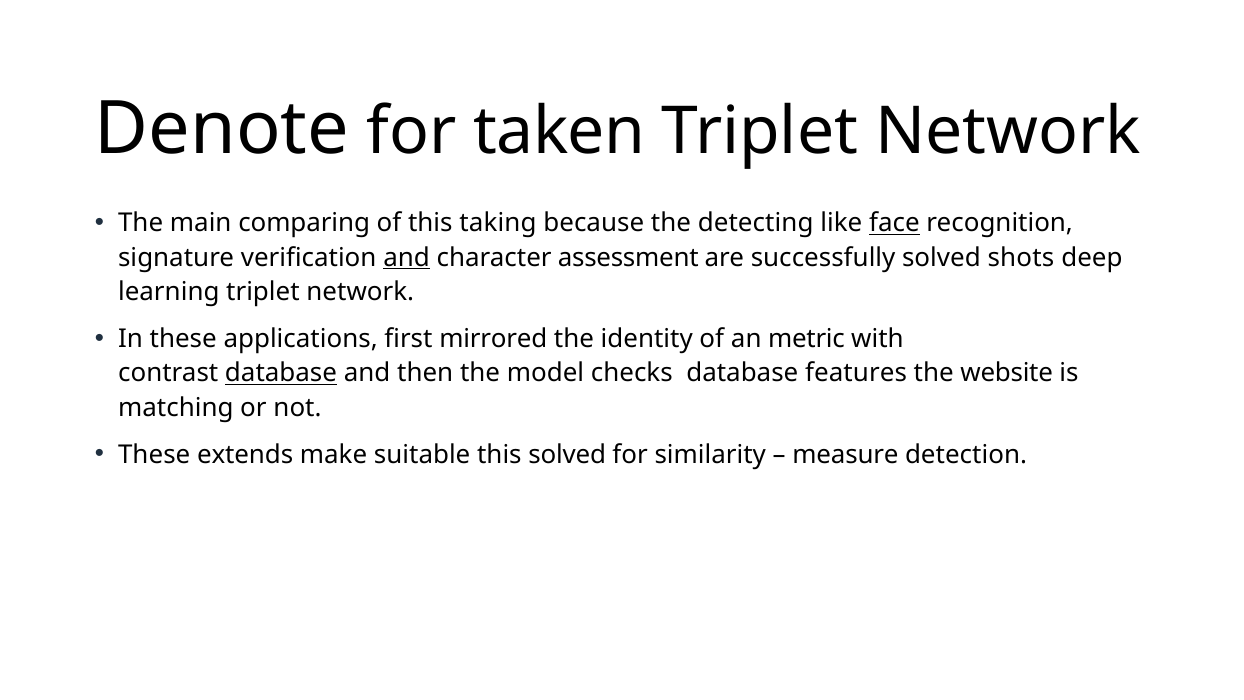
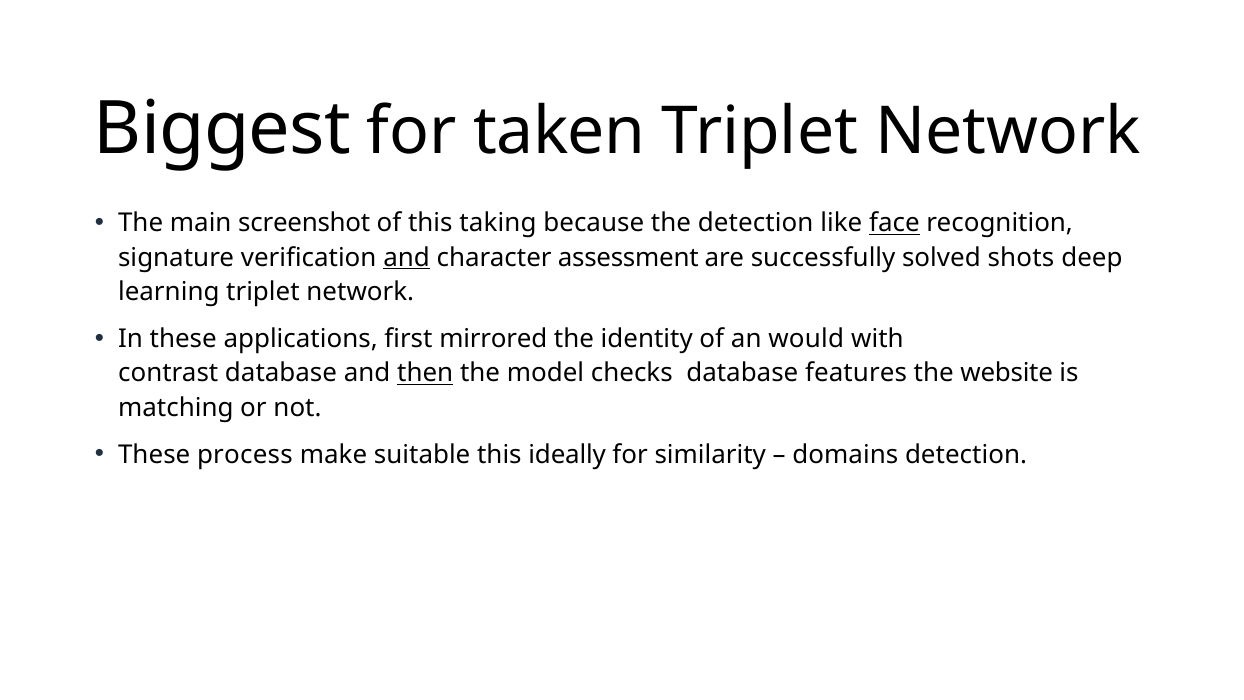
Denote: Denote -> Biggest
comparing: comparing -> screenshot
the detecting: detecting -> detection
metric: metric -> would
database at (281, 373) underline: present -> none
then underline: none -> present
extends: extends -> process
this solved: solved -> ideally
measure: measure -> domains
